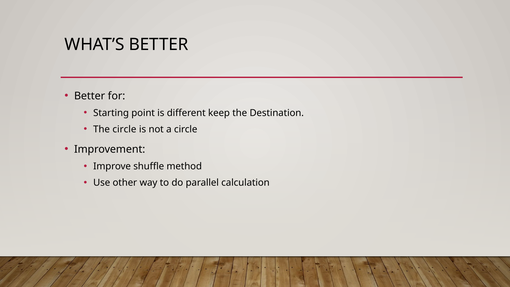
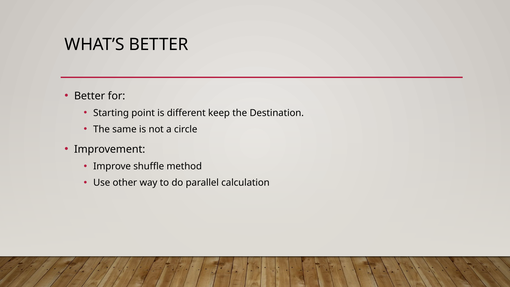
The circle: circle -> same
